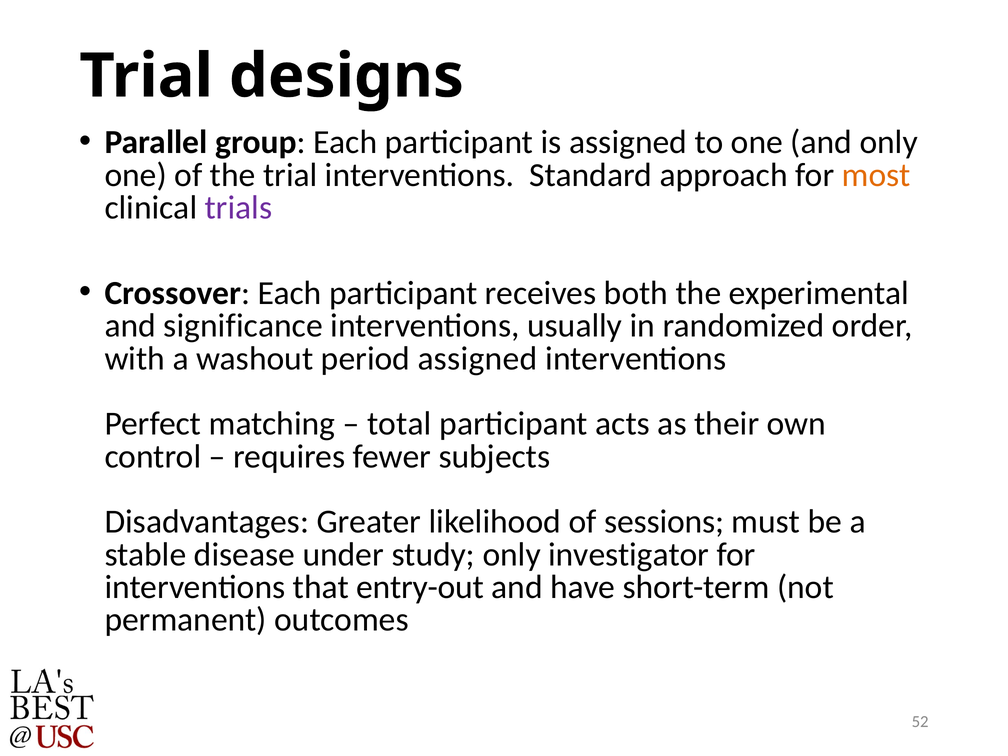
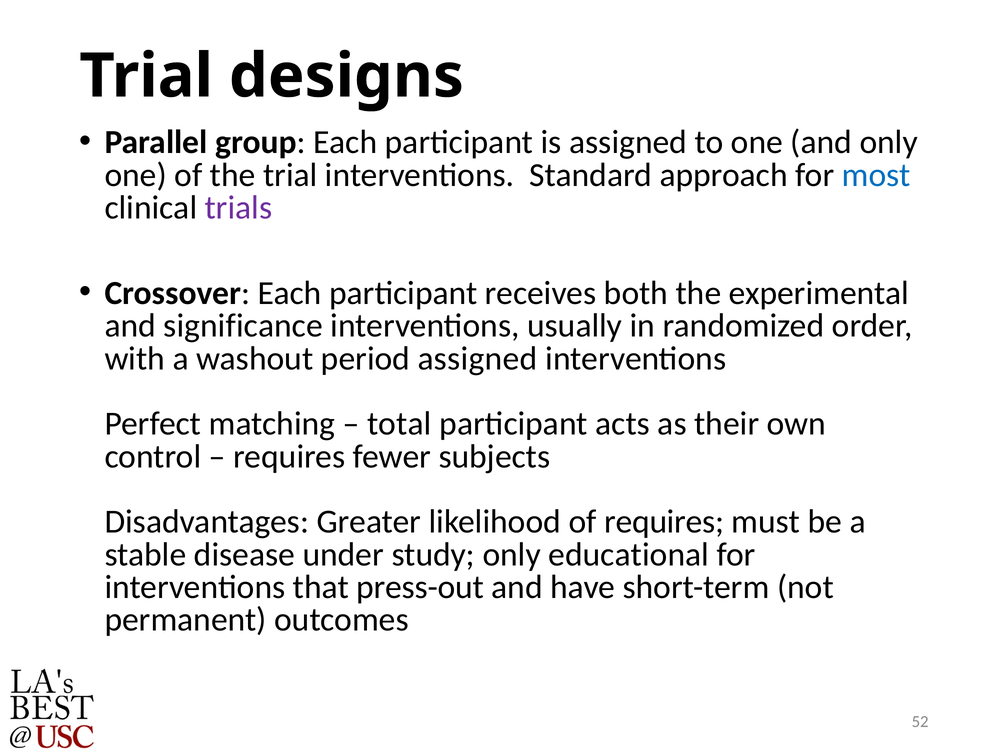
most colour: orange -> blue
of sessions: sessions -> requires
investigator: investigator -> educational
entry-out: entry-out -> press-out
